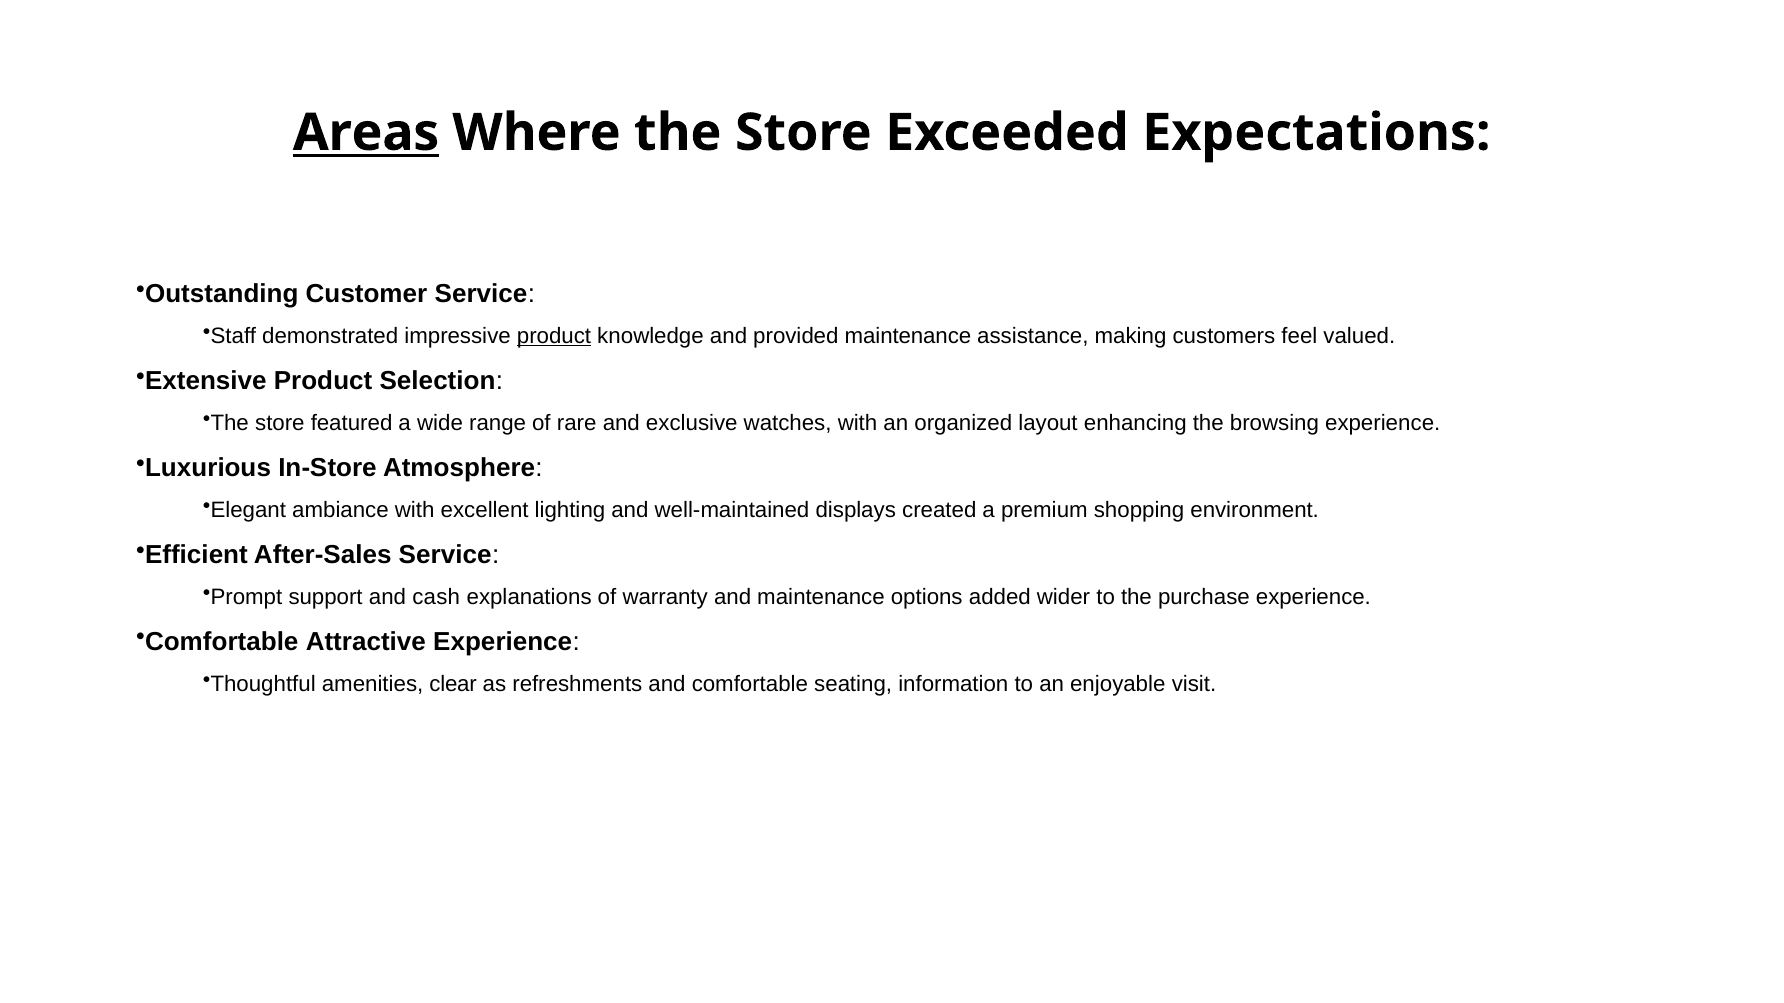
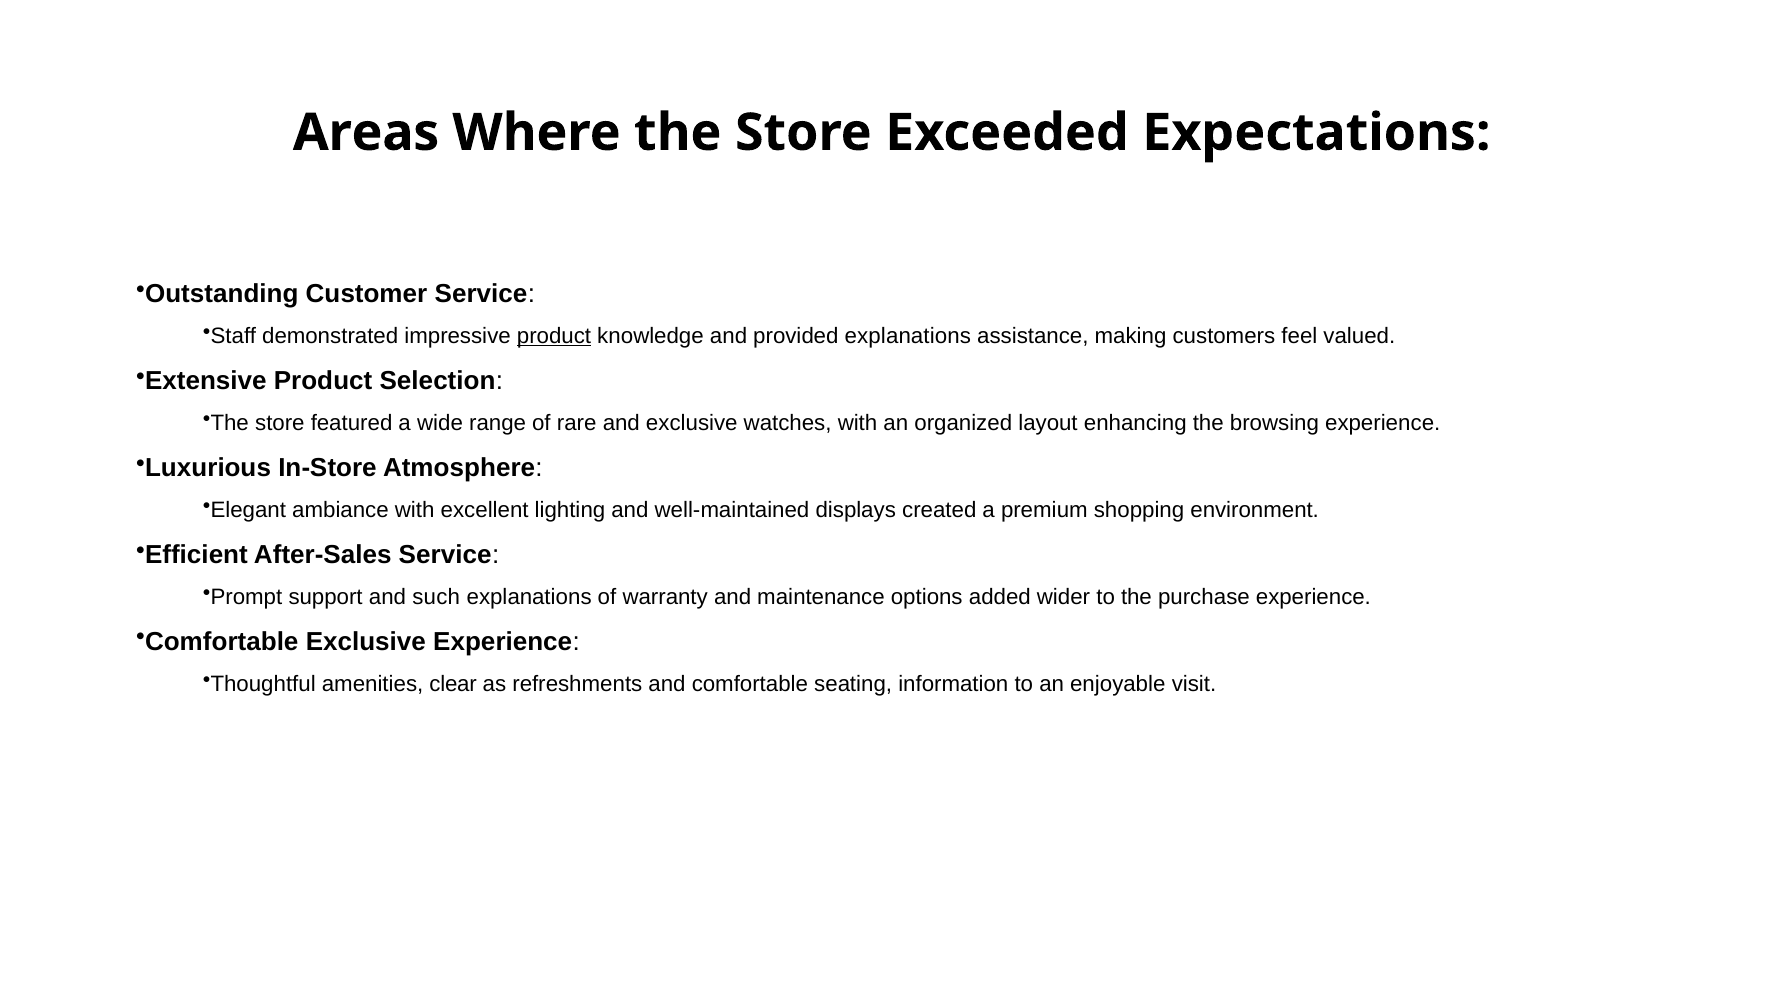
Areas underline: present -> none
provided maintenance: maintenance -> explanations
cash: cash -> such
Comfortable Attractive: Attractive -> Exclusive
